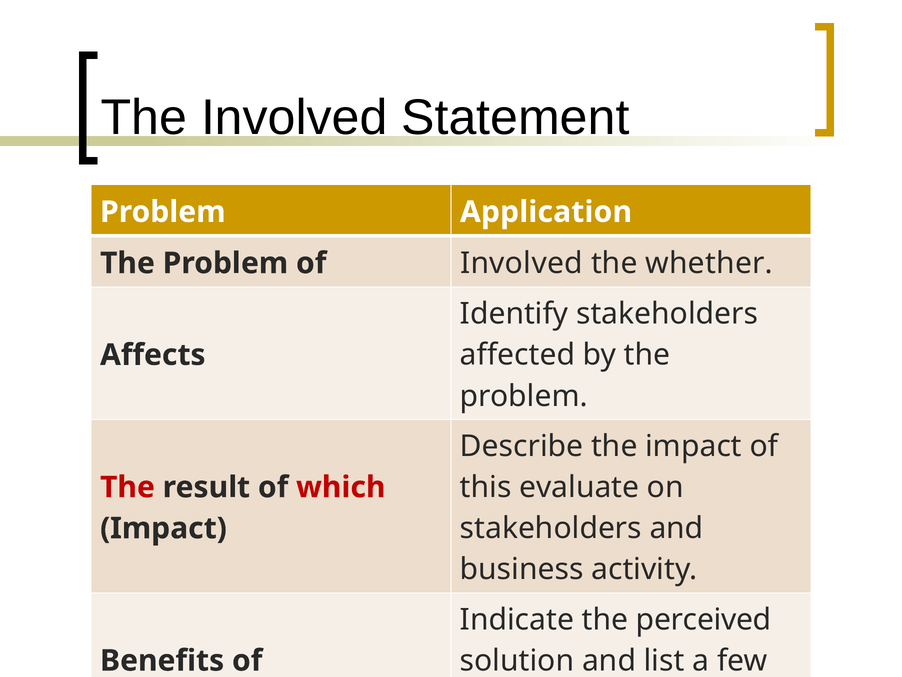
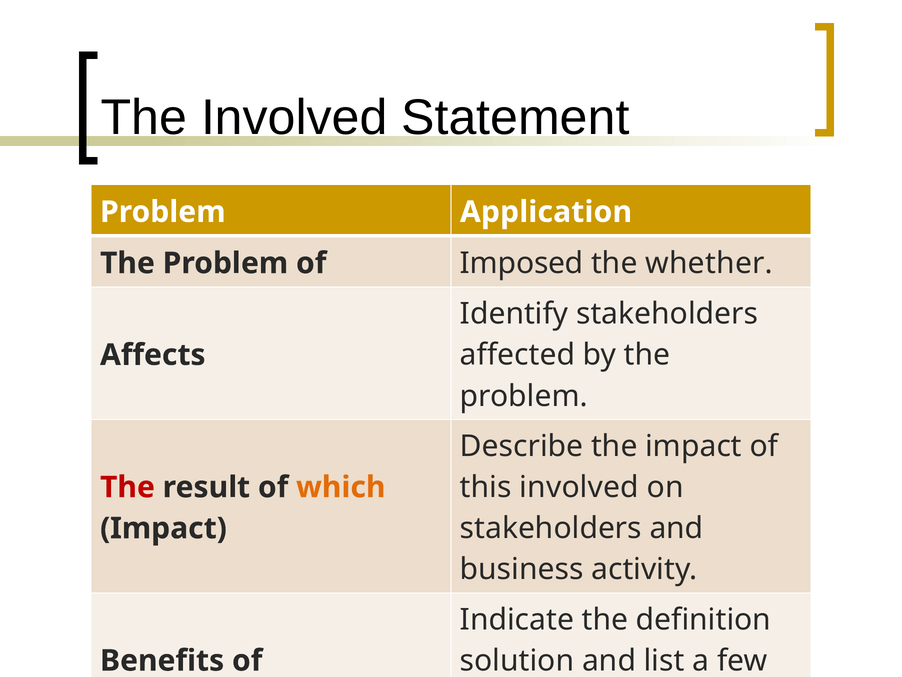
of Involved: Involved -> Imposed
this evaluate: evaluate -> involved
which colour: red -> orange
perceived: perceived -> definition
